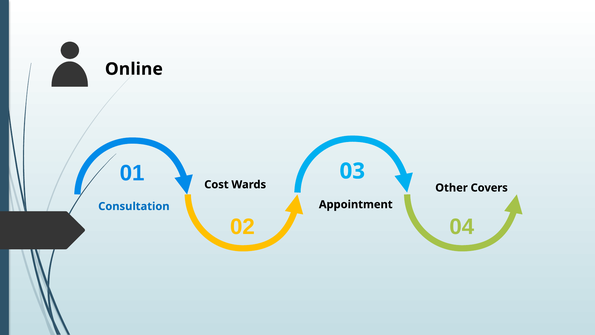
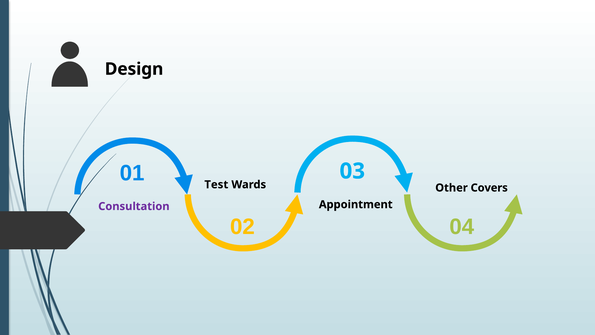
Online: Online -> Design
Cost: Cost -> Test
Consultation colour: blue -> purple
